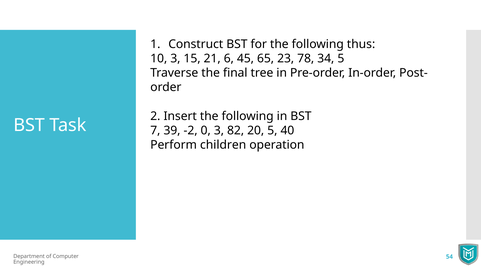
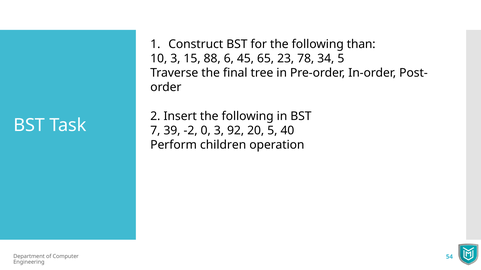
thus: thus -> than
21: 21 -> 88
82: 82 -> 92
